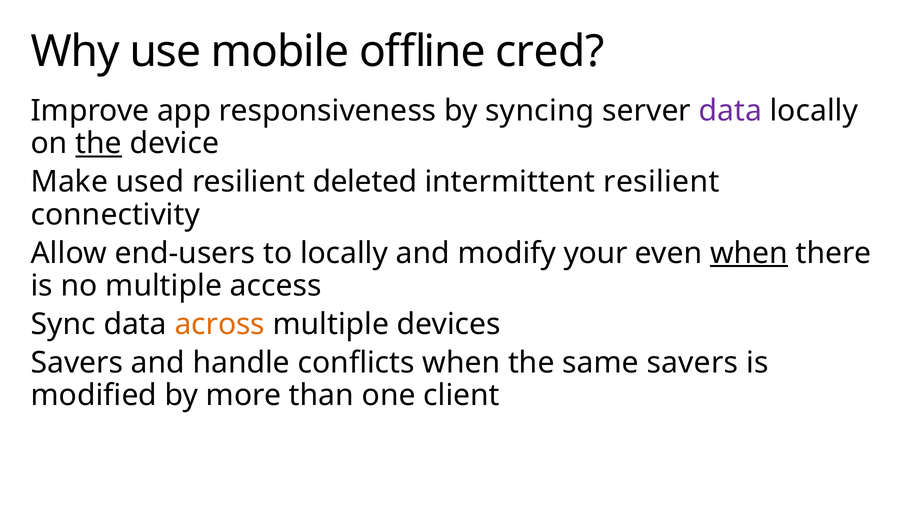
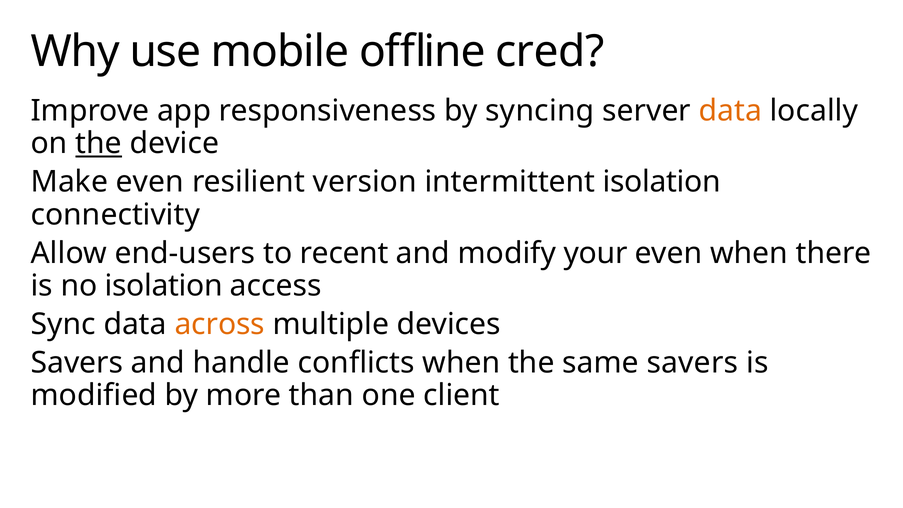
data at (730, 111) colour: purple -> orange
Make used: used -> even
deleted: deleted -> version
intermittent resilient: resilient -> isolation
to locally: locally -> recent
when at (749, 253) underline: present -> none
no multiple: multiple -> isolation
